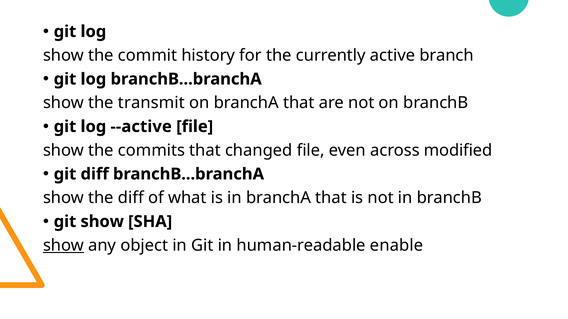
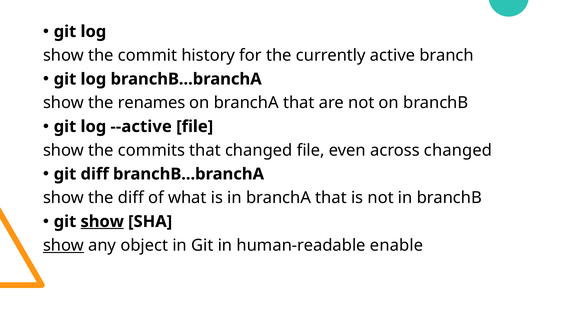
transmit: transmit -> renames
across modified: modified -> changed
show at (102, 222) underline: none -> present
